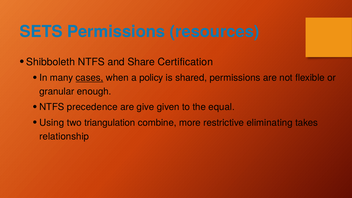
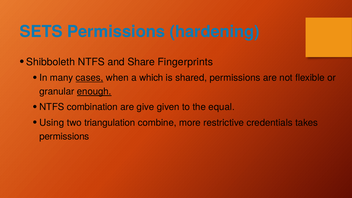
resources: resources -> hardening
Certification: Certification -> Fingerprints
policy: policy -> which
enough underline: none -> present
precedence: precedence -> combination
eliminating: eliminating -> credentials
relationship at (64, 136): relationship -> permissions
